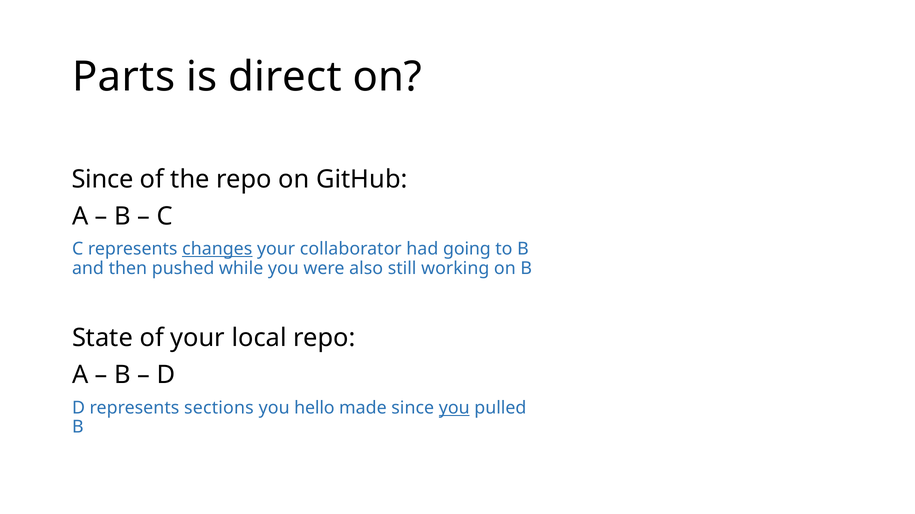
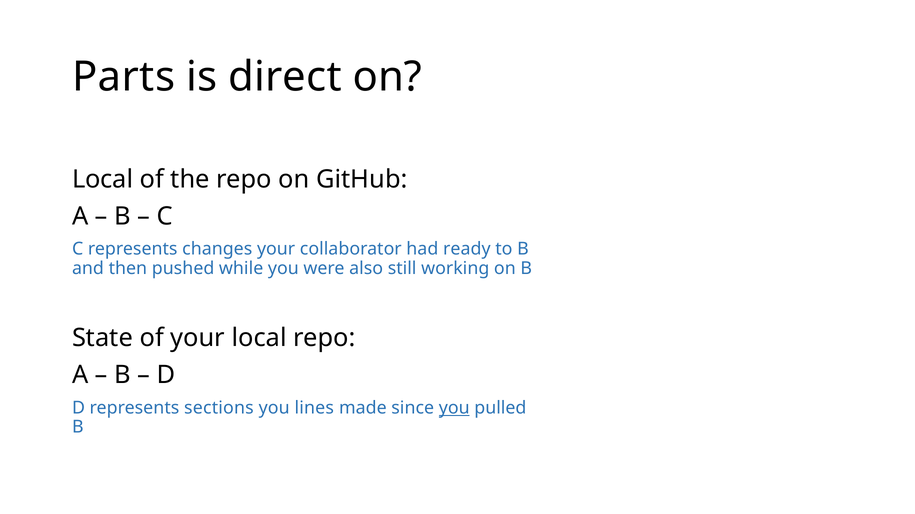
Since at (103, 179): Since -> Local
changes underline: present -> none
going: going -> ready
hello: hello -> lines
